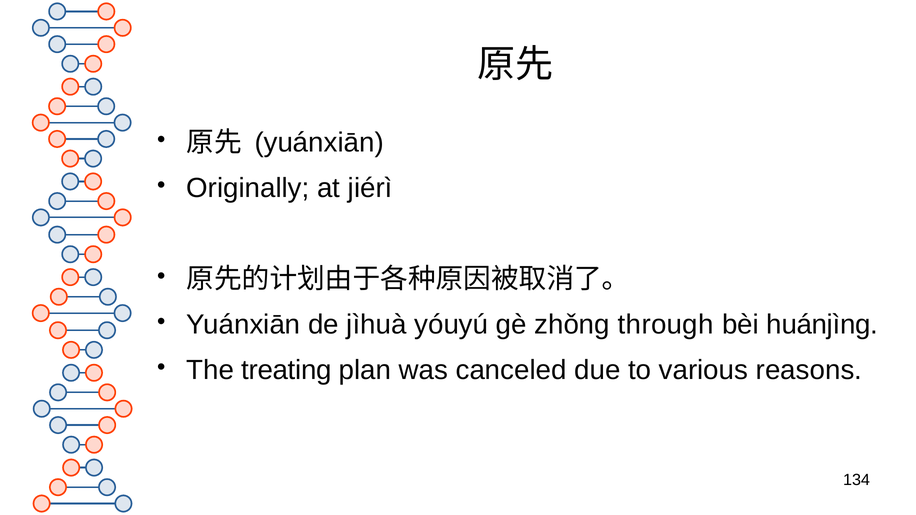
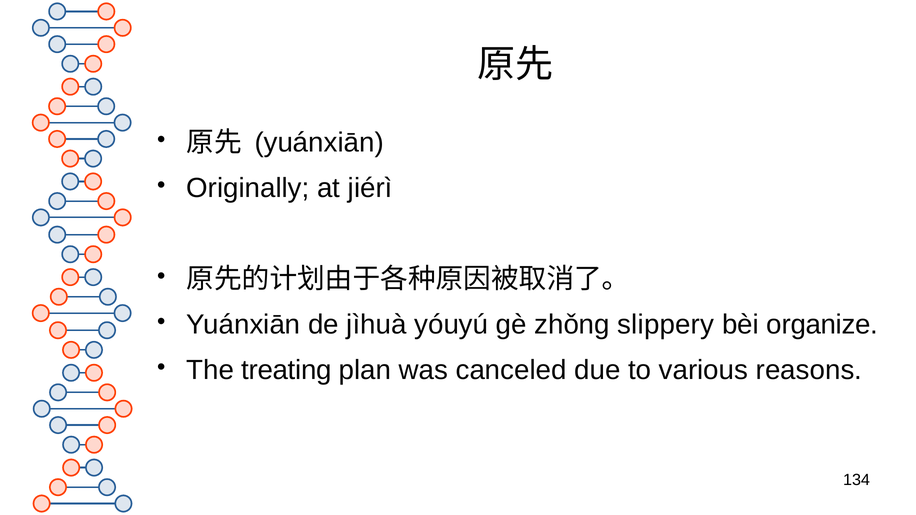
through: through -> slippery
huánjìng: huánjìng -> organize
